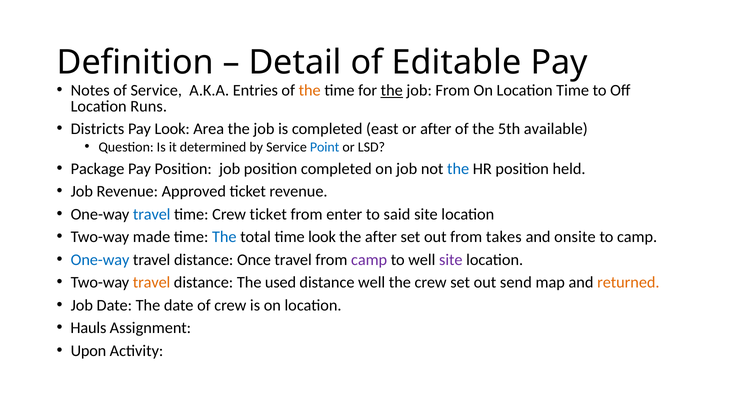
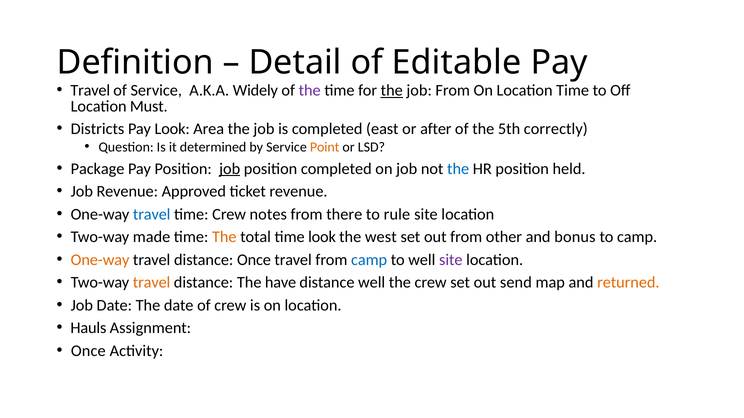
Notes at (90, 91): Notes -> Travel
Entries: Entries -> Widely
the at (310, 91) colour: orange -> purple
Runs: Runs -> Must
available: available -> correctly
Point colour: blue -> orange
job at (230, 169) underline: none -> present
Crew ticket: ticket -> notes
enter: enter -> there
said: said -> rule
The at (224, 237) colour: blue -> orange
the after: after -> west
takes: takes -> other
onsite: onsite -> bonus
One-way at (100, 260) colour: blue -> orange
camp at (369, 260) colour: purple -> blue
used: used -> have
Upon at (88, 351): Upon -> Once
